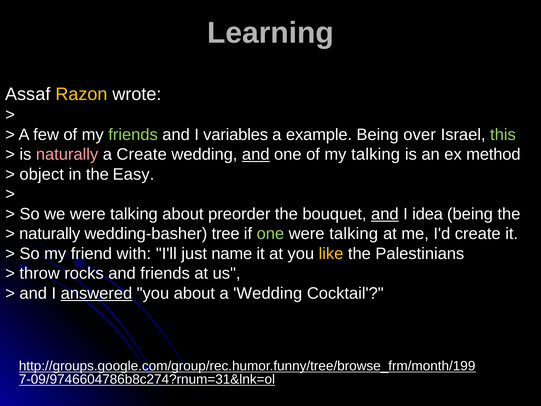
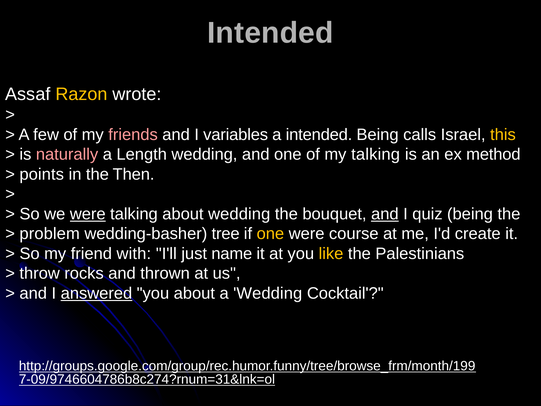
Learning at (270, 33): Learning -> Intended
friends at (133, 135) colour: light green -> pink
a example: example -> intended
over: over -> calls
this colour: light green -> yellow
a Create: Create -> Length
and at (256, 154) underline: present -> none
object: object -> points
Easy: Easy -> Then
were at (88, 214) underline: none -> present
about preorder: preorder -> wedding
idea: idea -> quiz
naturally at (50, 234): naturally -> problem
one at (270, 234) colour: light green -> yellow
talking at (354, 234): talking -> course
and friends: friends -> thrown
